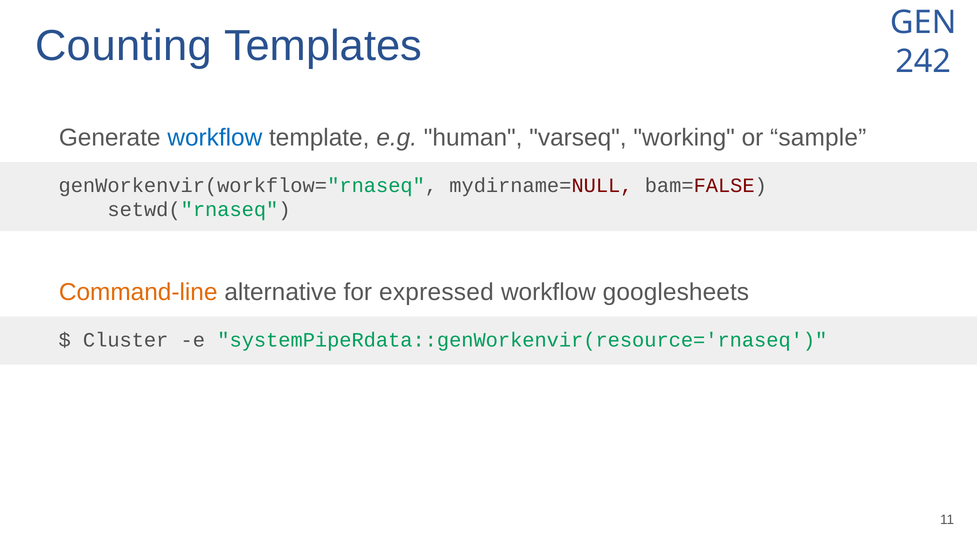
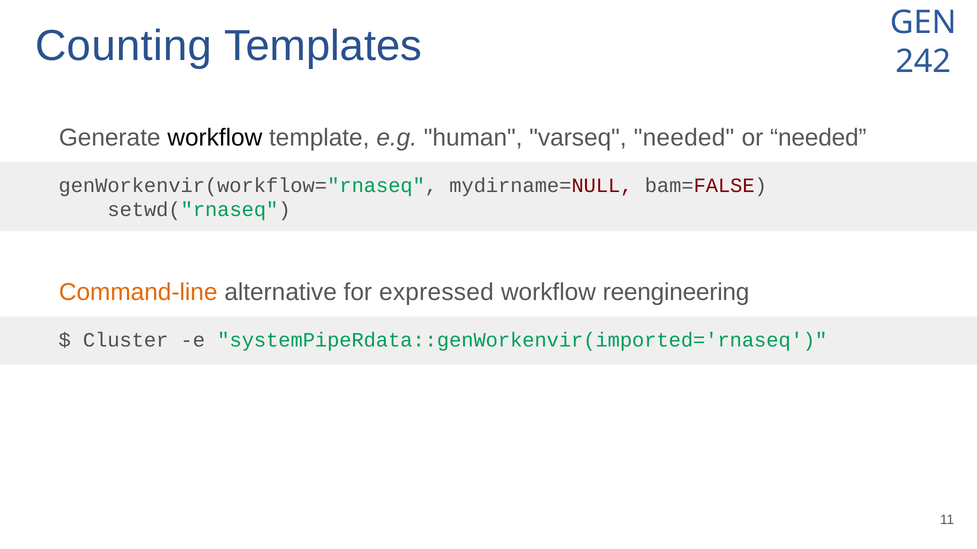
workflow at (215, 138) colour: blue -> black
varseq working: working -> needed
or sample: sample -> needed
googlesheets: googlesheets -> reengineering
systemPipeRdata::genWorkenvir(resource='rnaseq: systemPipeRdata::genWorkenvir(resource='rnaseq -> systemPipeRdata::genWorkenvir(imported='rnaseq
